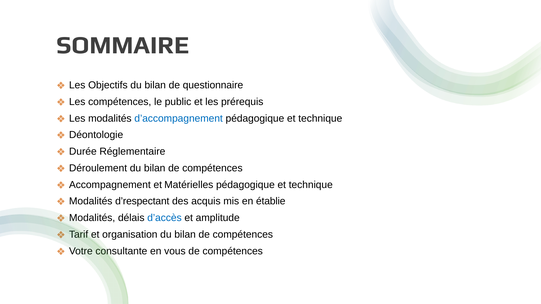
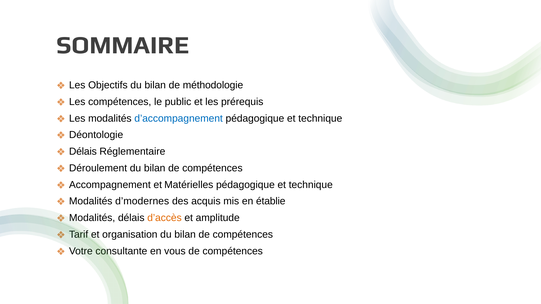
questionnaire: questionnaire -> méthodologie
Durée at (83, 152): Durée -> Délais
d’respectant: d’respectant -> d’modernes
d’accès colour: blue -> orange
